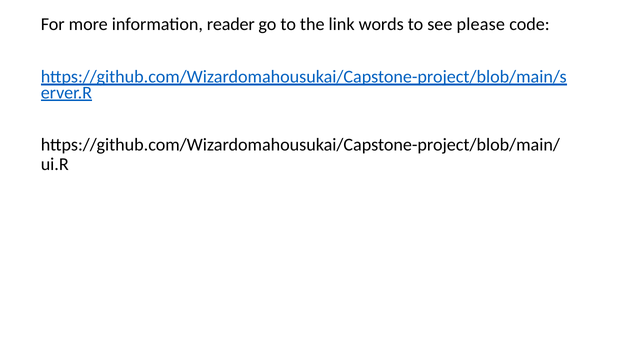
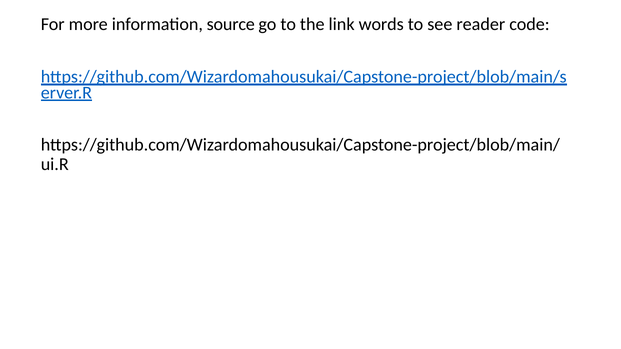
reader: reader -> source
please: please -> reader
